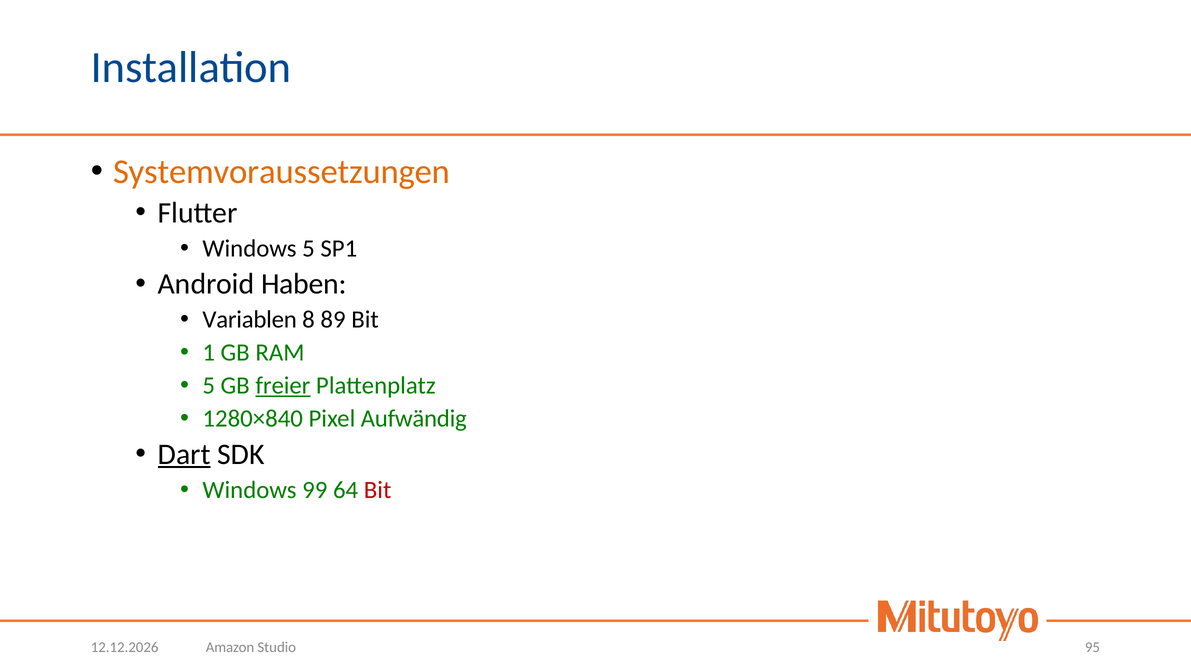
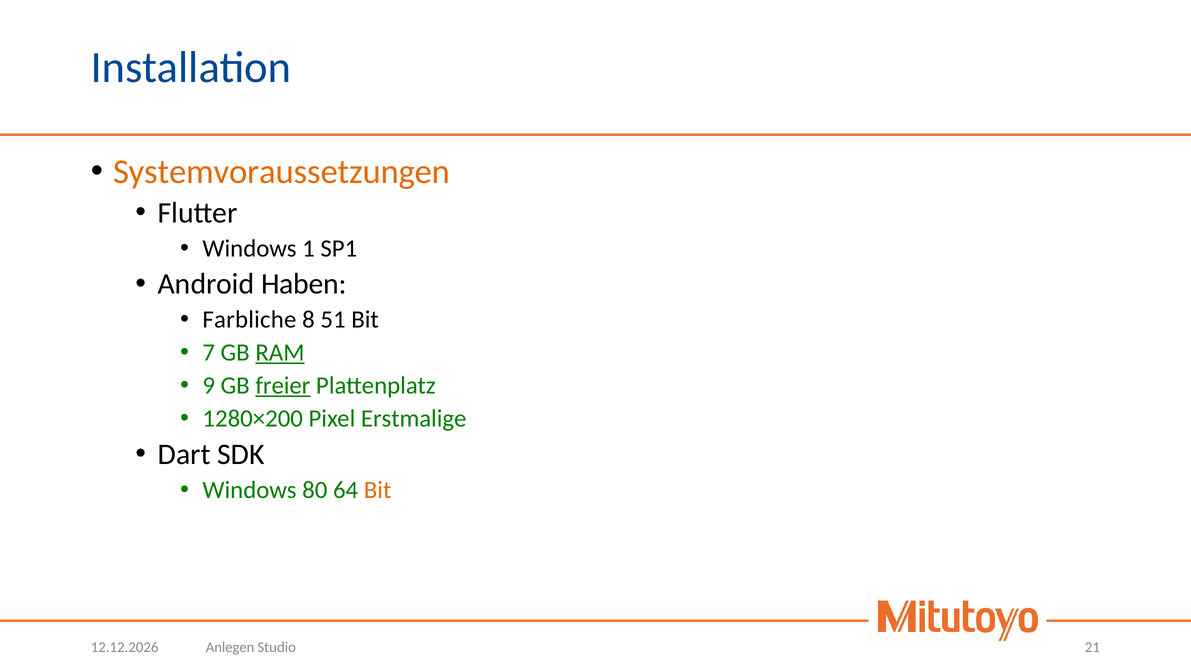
Windows 5: 5 -> 1
Variablen: Variablen -> Farbliche
89: 89 -> 51
1: 1 -> 7
RAM underline: none -> present
5 at (209, 386): 5 -> 9
1280×840: 1280×840 -> 1280×200
Aufwändig: Aufwändig -> Erstmalige
Dart underline: present -> none
99: 99 -> 80
Bit at (378, 490) colour: red -> orange
Amazon: Amazon -> Anlegen
95: 95 -> 21
